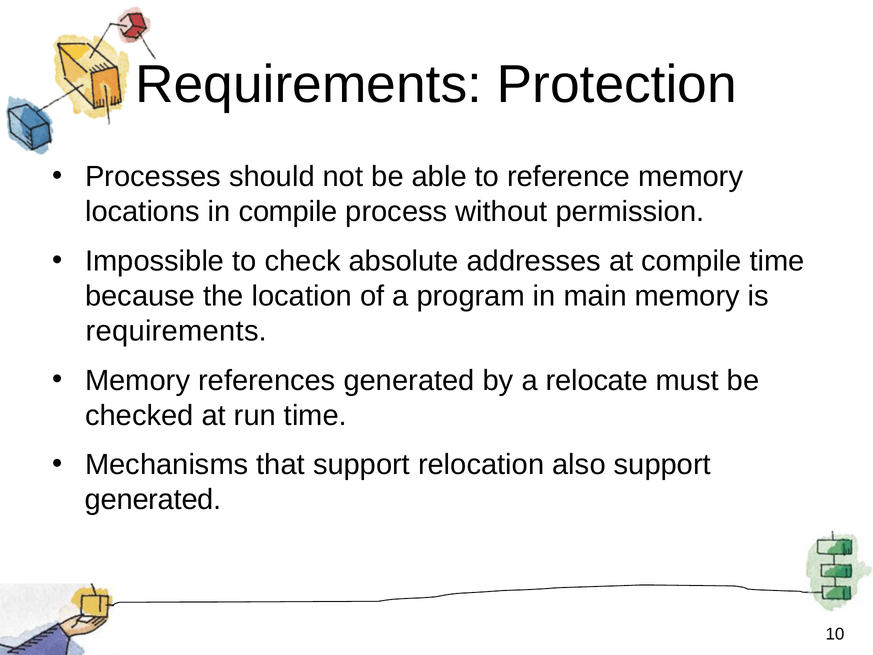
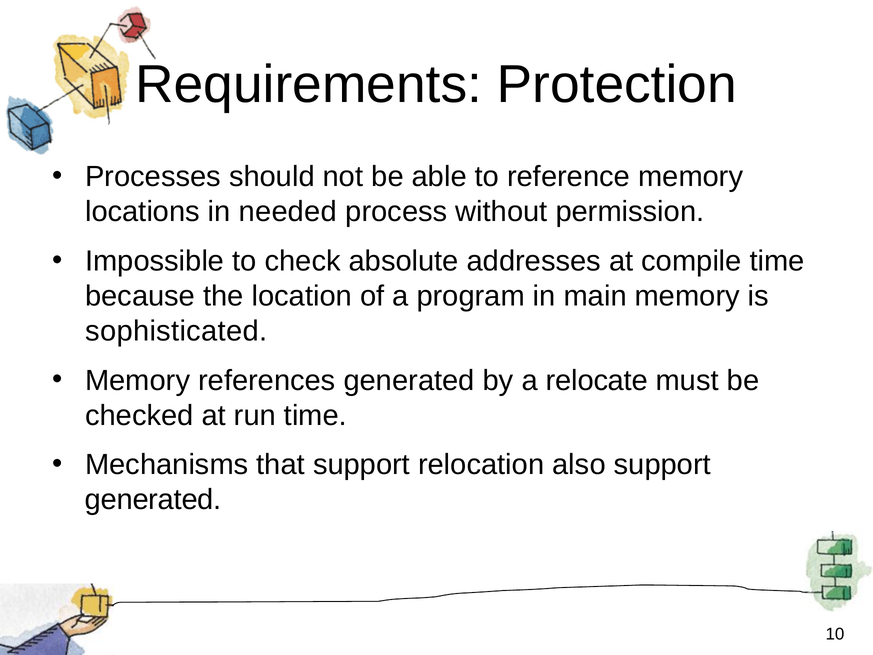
in compile: compile -> needed
requirements at (176, 331): requirements -> sophisticated
